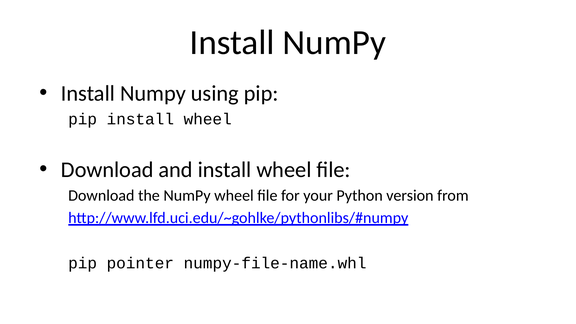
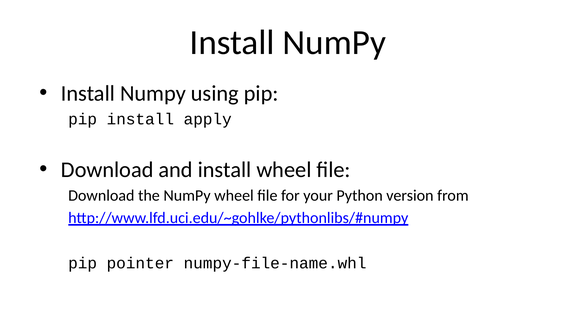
pip install wheel: wheel -> apply
